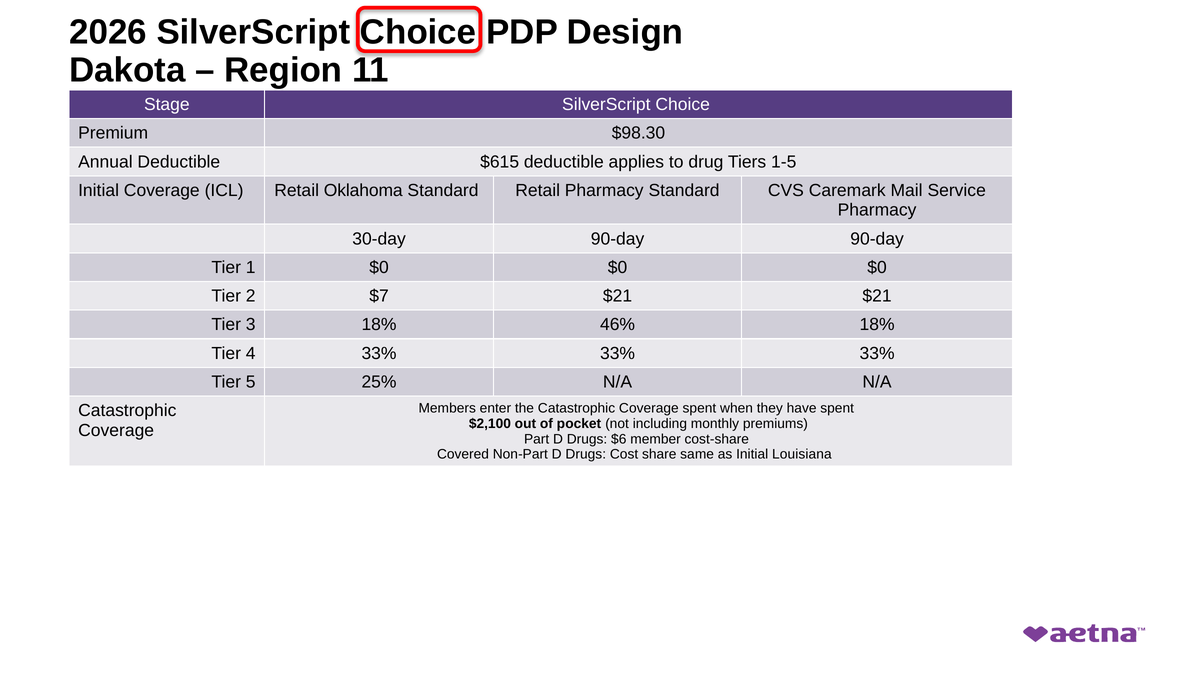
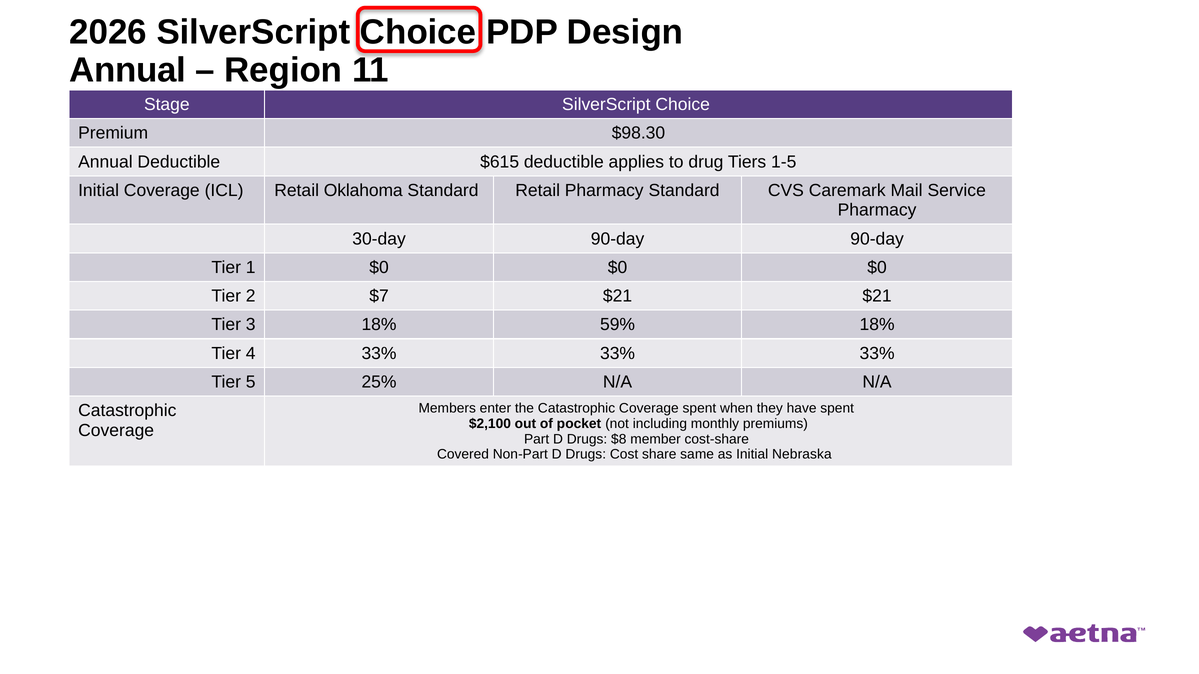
Dakota at (127, 70): Dakota -> Annual
46%: 46% -> 59%
$6: $6 -> $8
Louisiana: Louisiana -> Nebraska
